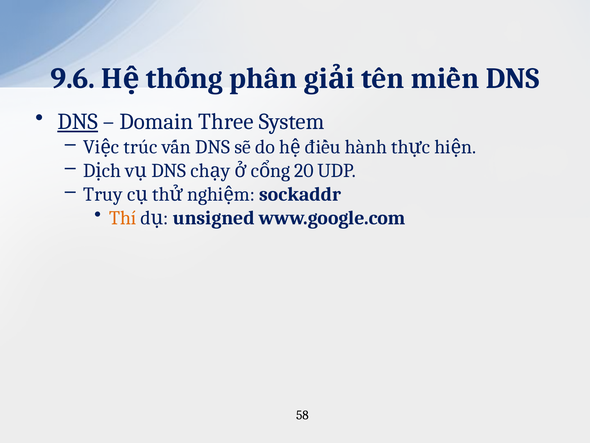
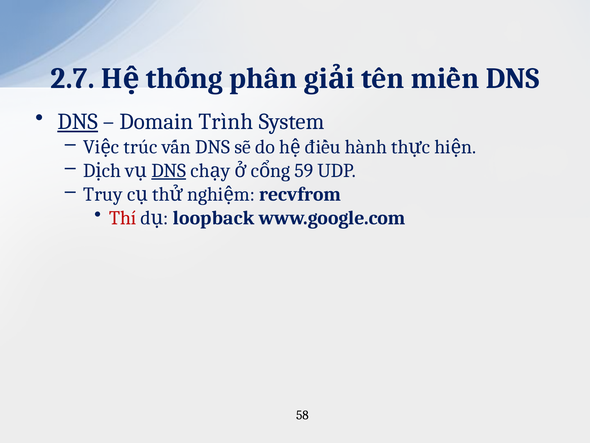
9.6: 9.6 -> 2.7
Three: Three -> Trình
DNS at (169, 170) underline: none -> present
20: 20 -> 59
sockaddr: sockaddr -> recvfrom
Thí colour: orange -> red
unsigned: unsigned -> loopback
